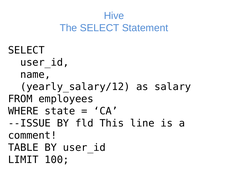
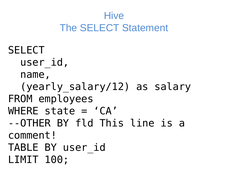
--ISSUE: --ISSUE -> --OTHER
